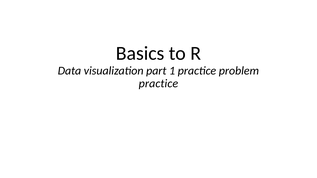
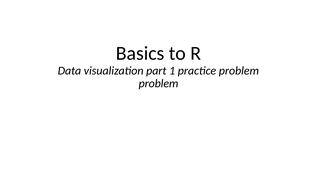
practice at (158, 84): practice -> problem
